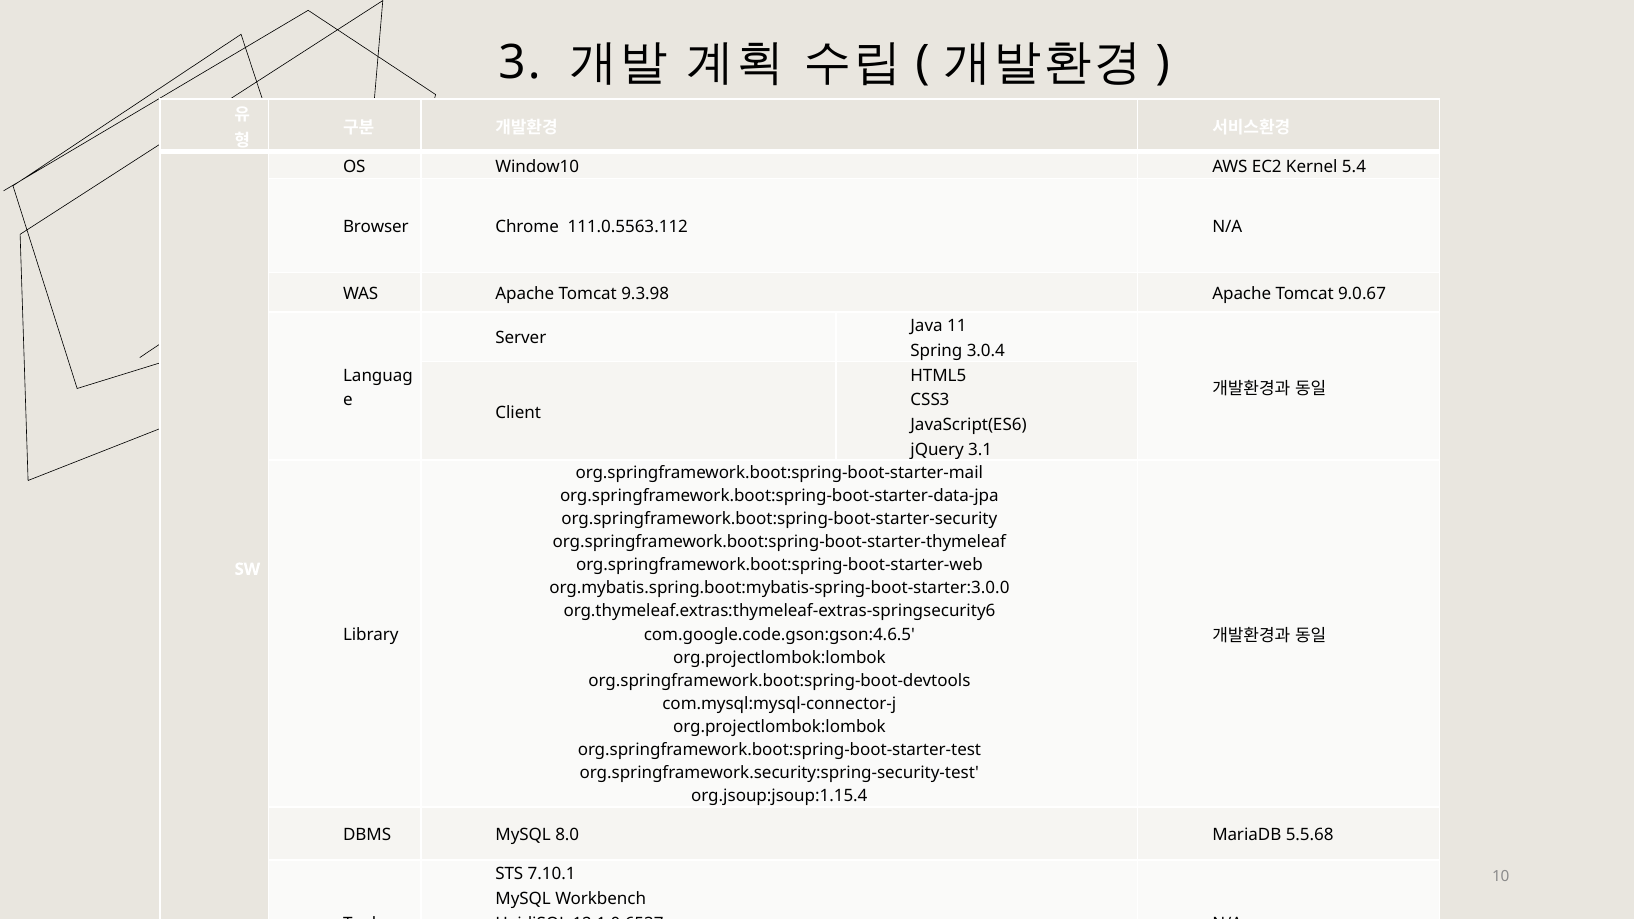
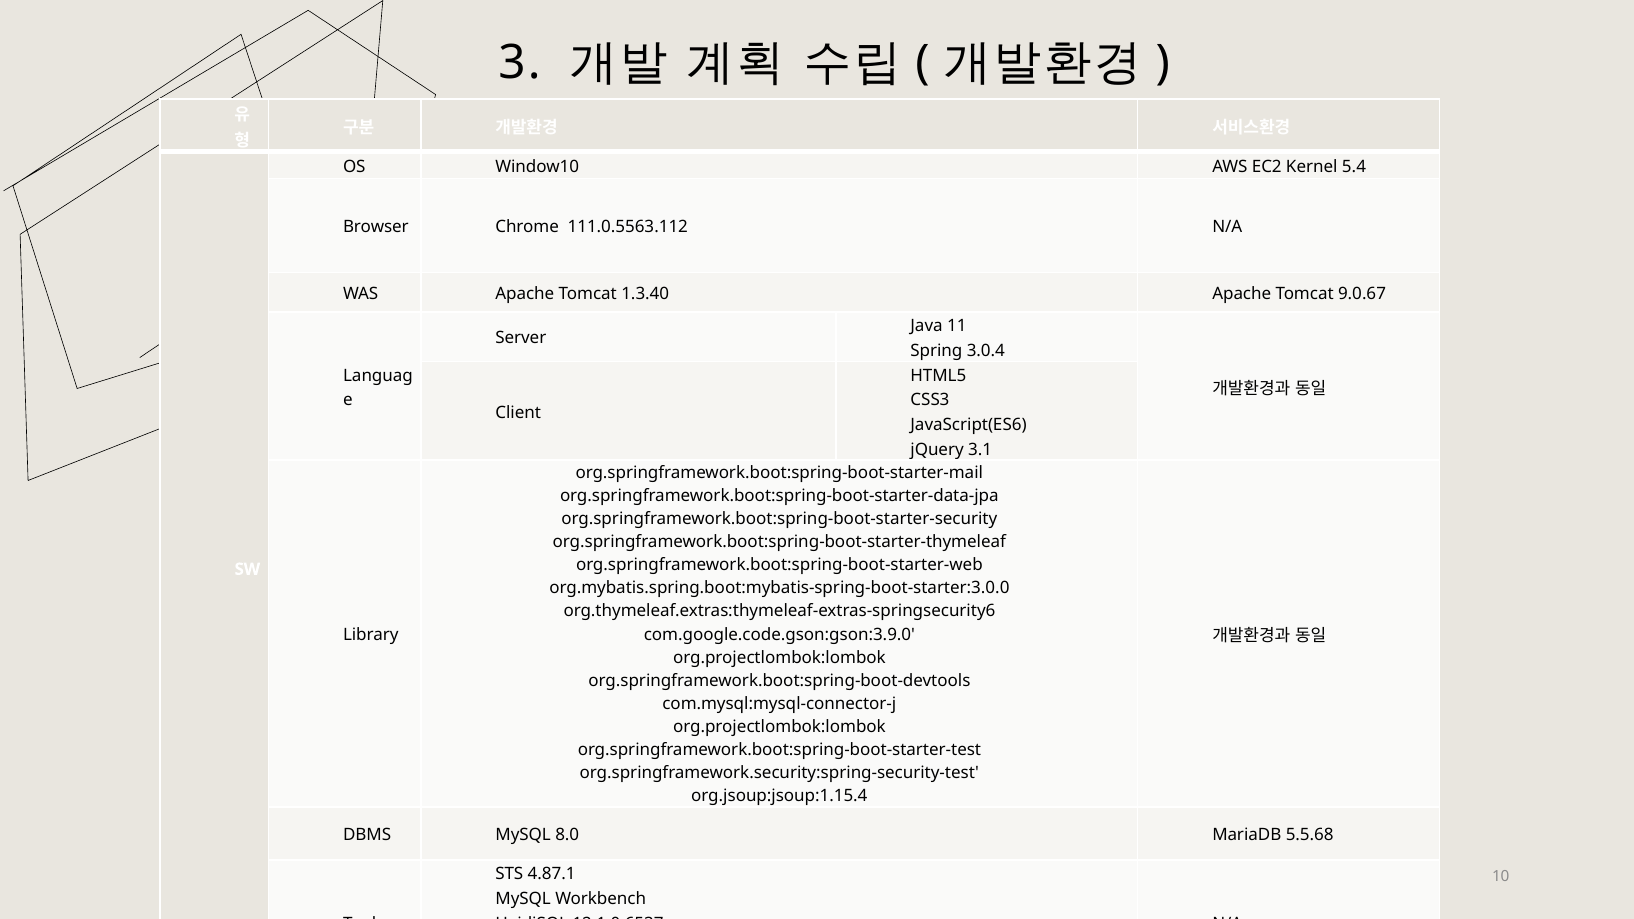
9.3.98: 9.3.98 -> 1.3.40
com.google.code.gson:gson:4.6.5: com.google.code.gson:gson:4.6.5 -> com.google.code.gson:gson:3.9.0
7.10.1: 7.10.1 -> 4.87.1
